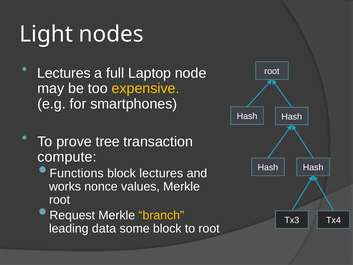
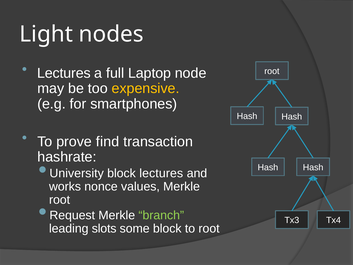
tree: tree -> find
compute: compute -> hashrate
Functions: Functions -> University
branch colour: yellow -> light green
data: data -> slots
